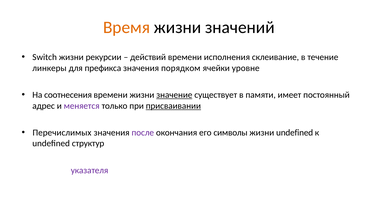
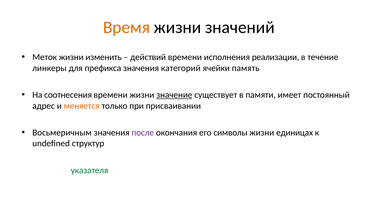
Switch: Switch -> Меток
рекурсии: рекурсии -> изменить
склеивание: склеивание -> реализации
порядком: порядком -> категорий
уровне: уровне -> память
меняется colour: purple -> orange
присваивании underline: present -> none
Перечислимых: Перечислимых -> Восьмеричным
жизни undefined: undefined -> единицах
указателя colour: purple -> green
